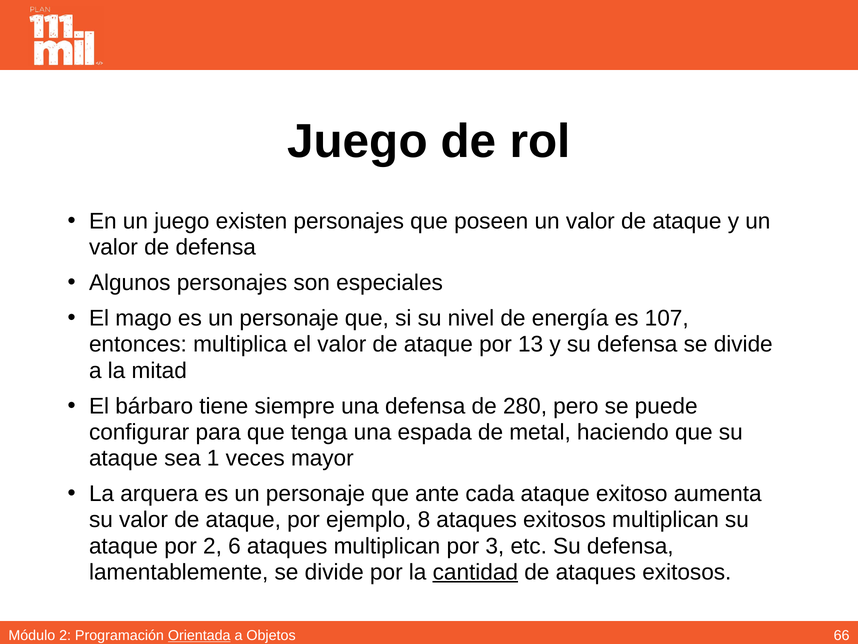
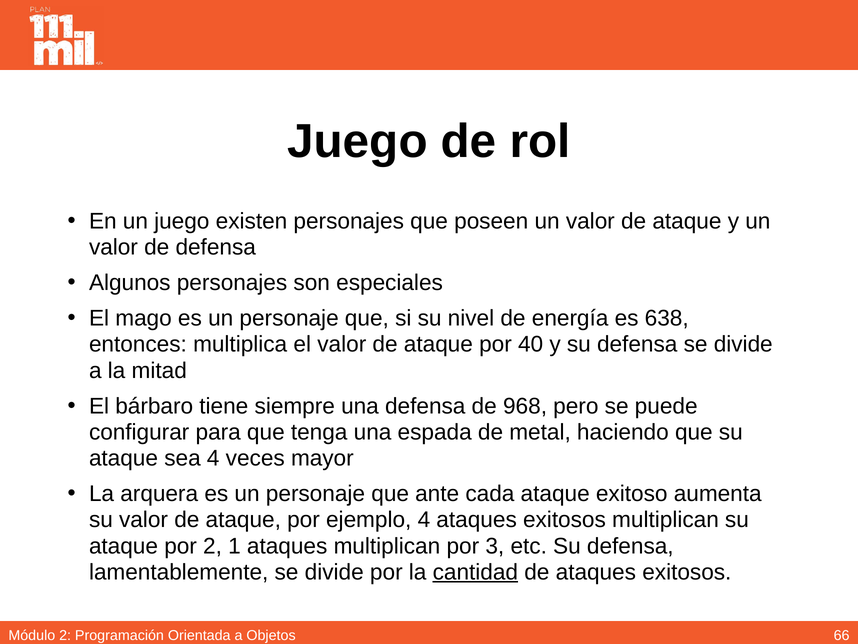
107: 107 -> 638
13: 13 -> 40
280: 280 -> 968
sea 1: 1 -> 4
ejemplo 8: 8 -> 4
6: 6 -> 1
Orientada underline: present -> none
